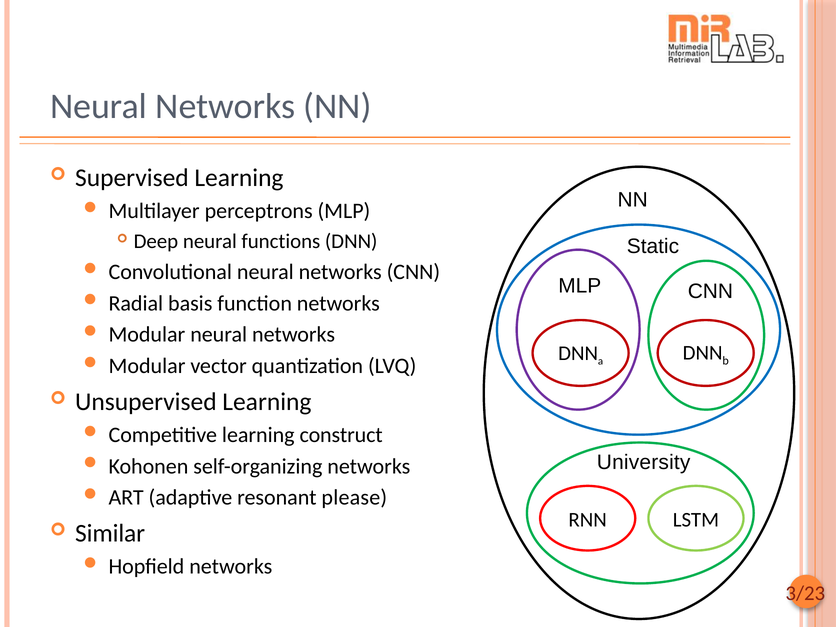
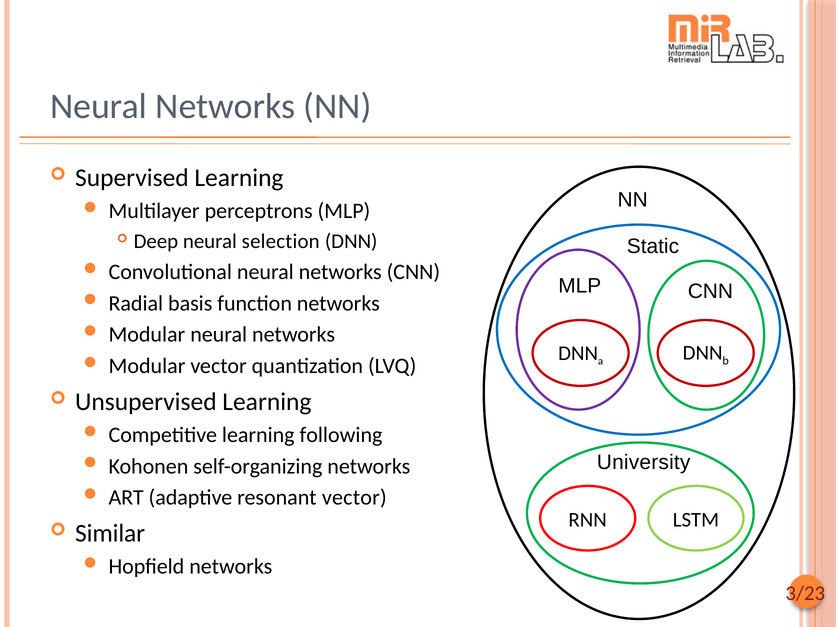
functions: functions -> selection
construct: construct -> following
resonant please: please -> vector
